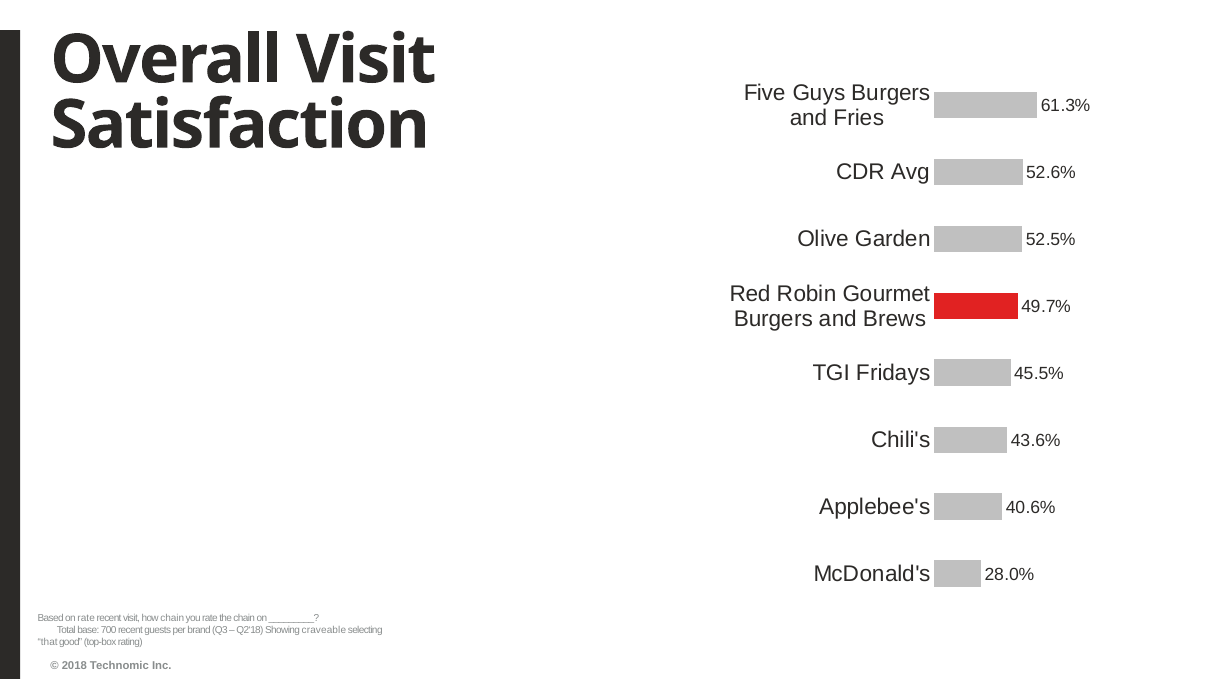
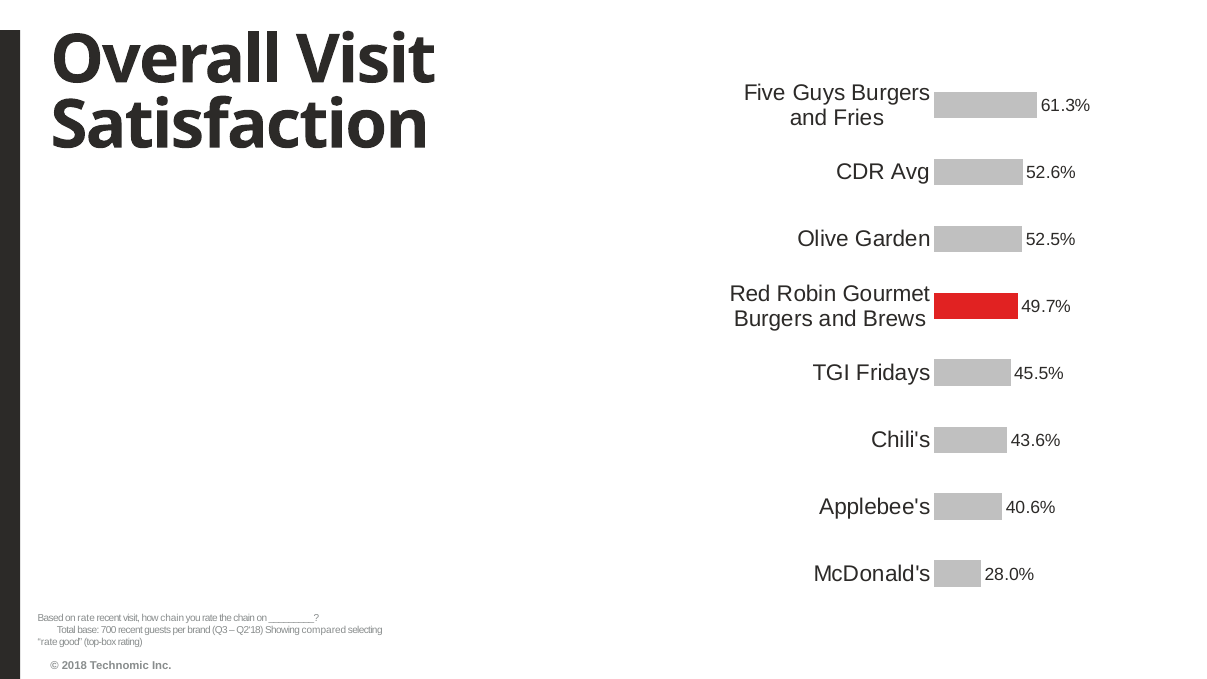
craveable: craveable -> compared
that at (48, 642): that -> rate
